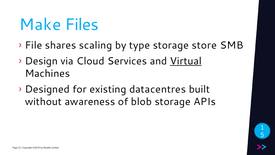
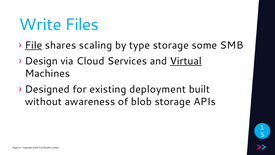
Make: Make -> Write
File underline: none -> present
store: store -> some
datacentres: datacentres -> deployment
